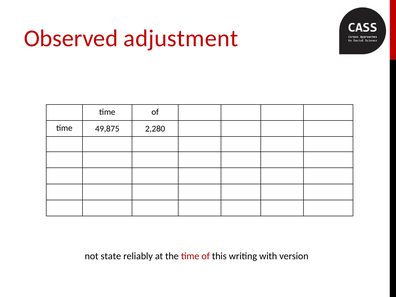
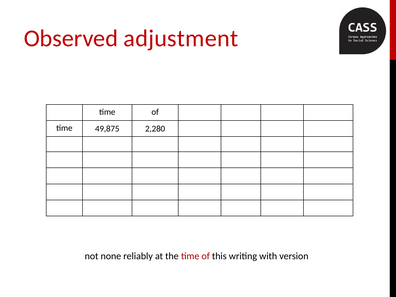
state: state -> none
